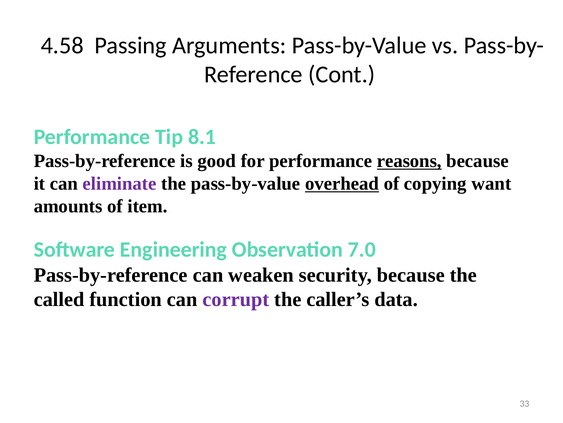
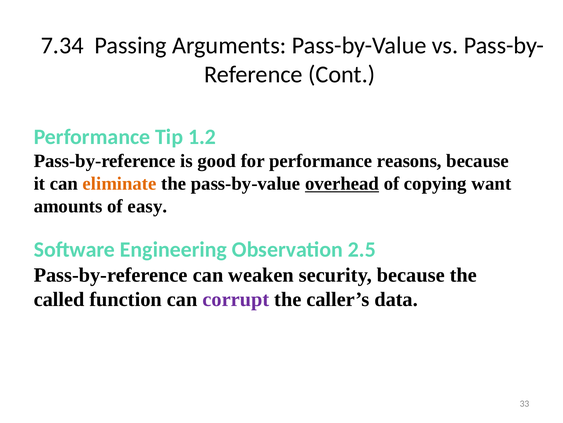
4.58: 4.58 -> 7.34
8.1: 8.1 -> 1.2
reasons underline: present -> none
eliminate colour: purple -> orange
item: item -> easy
7.0: 7.0 -> 2.5
